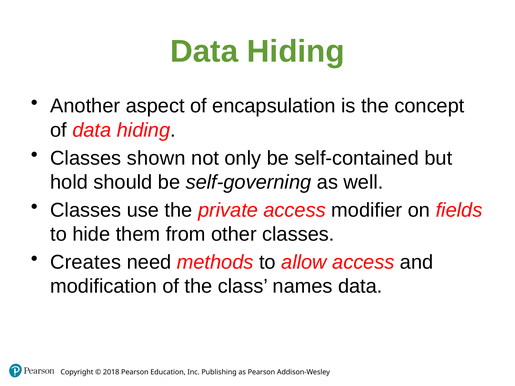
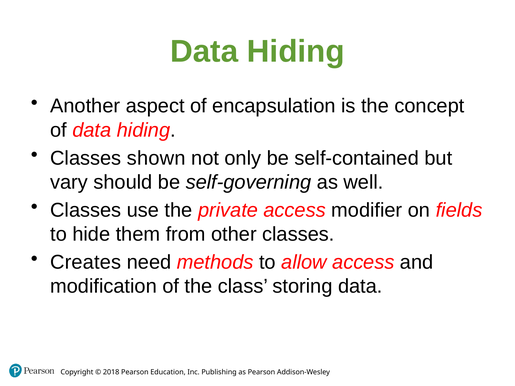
hold: hold -> vary
names: names -> storing
